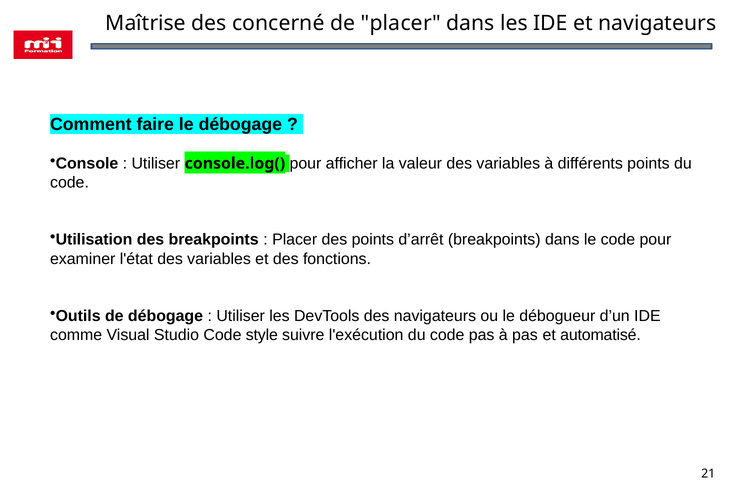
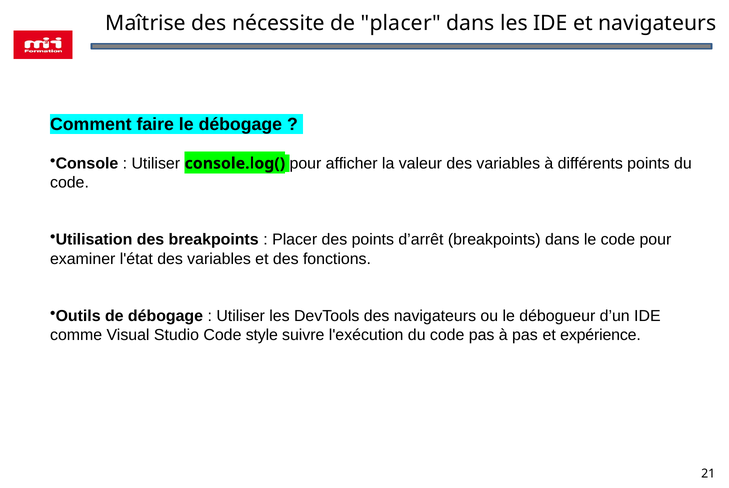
concerné: concerné -> nécessite
automatisé: automatisé -> expérience
